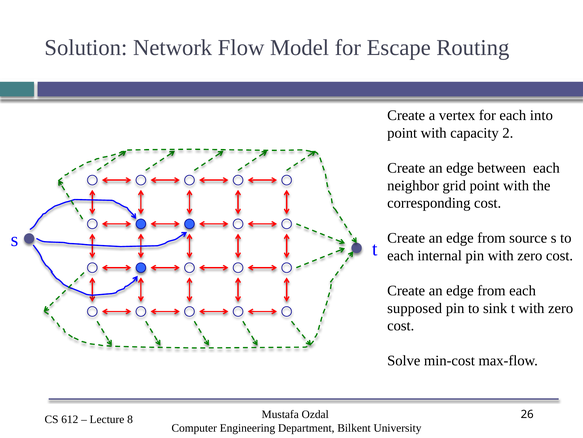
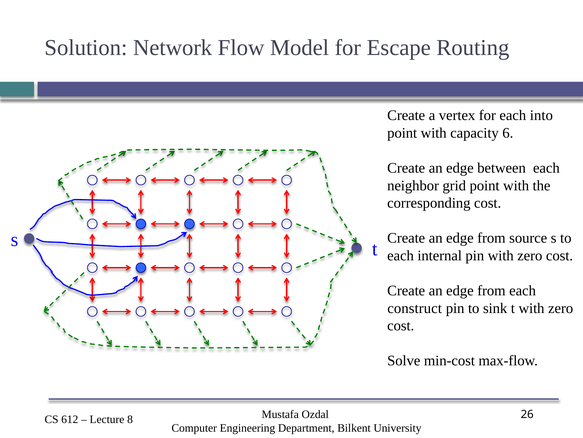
2: 2 -> 6
supposed: supposed -> construct
